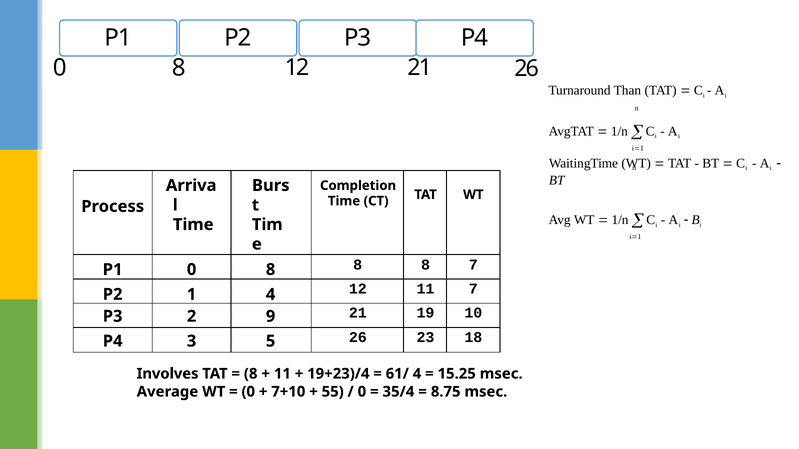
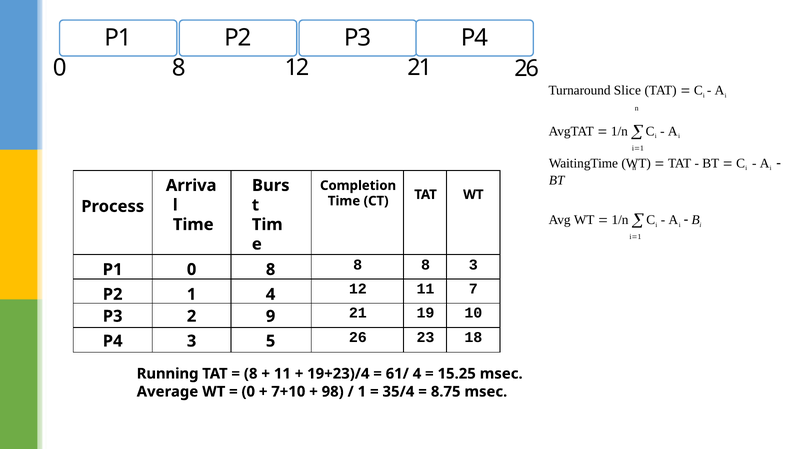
Than: Than -> Slice
8 7: 7 -> 3
Involves: Involves -> Running
55: 55 -> 98
0 at (362, 392): 0 -> 1
